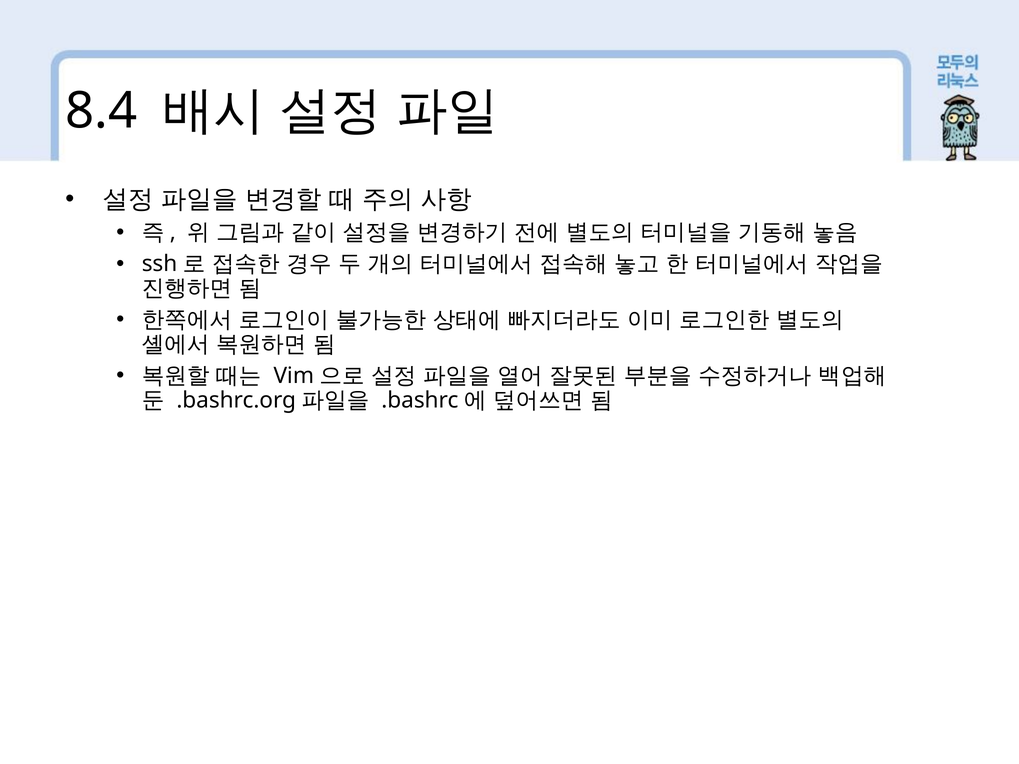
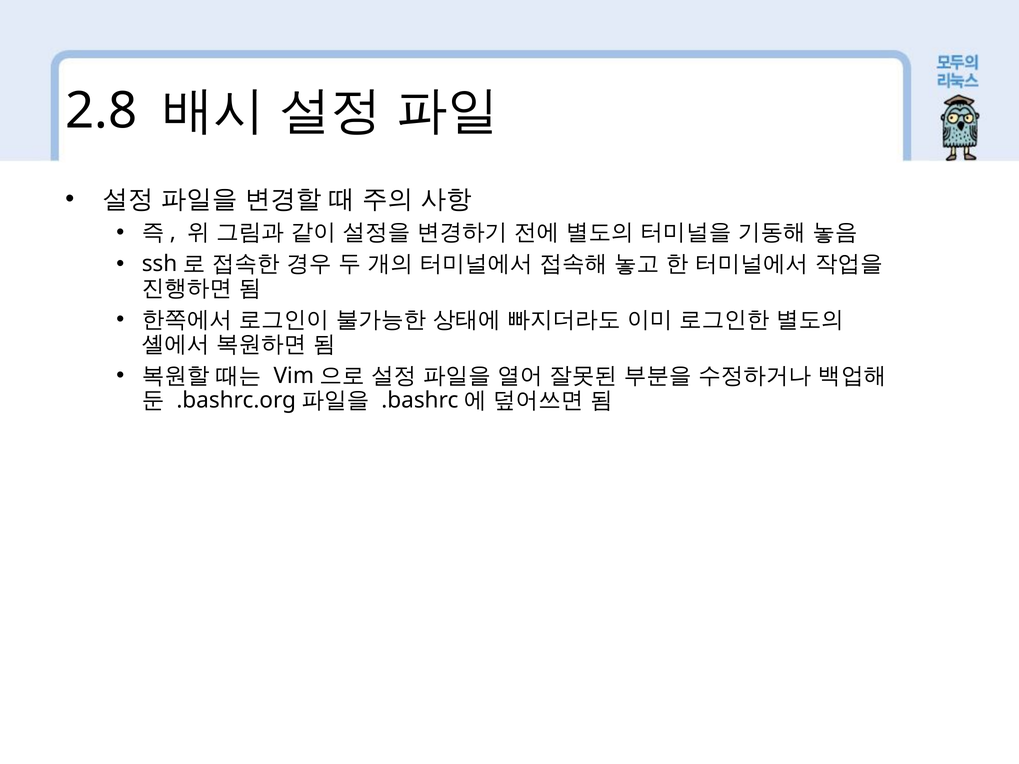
8.4: 8.4 -> 2.8
